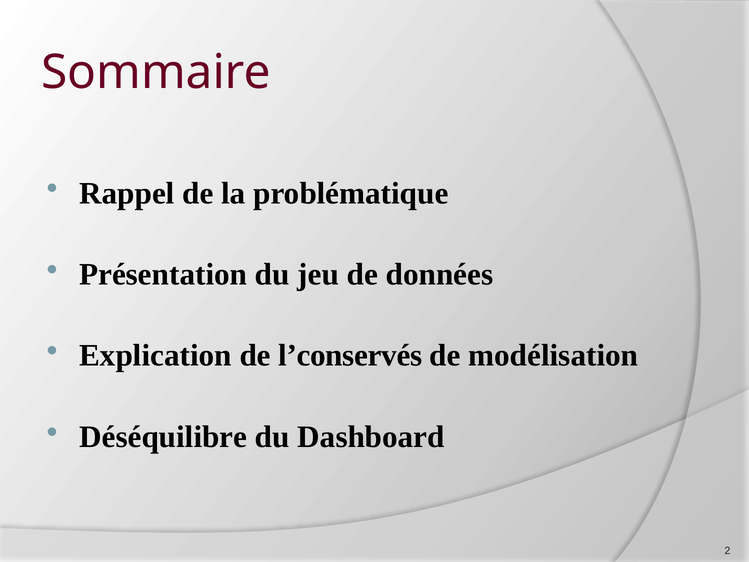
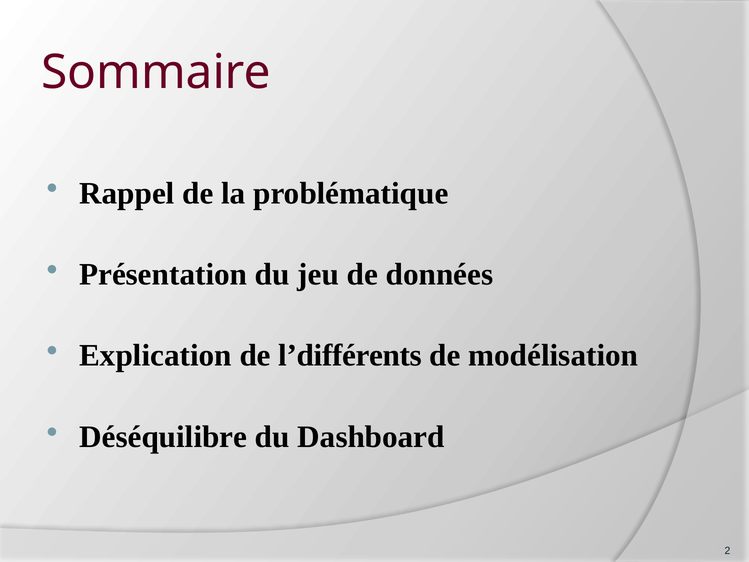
l’conservés: l’conservés -> l’différents
